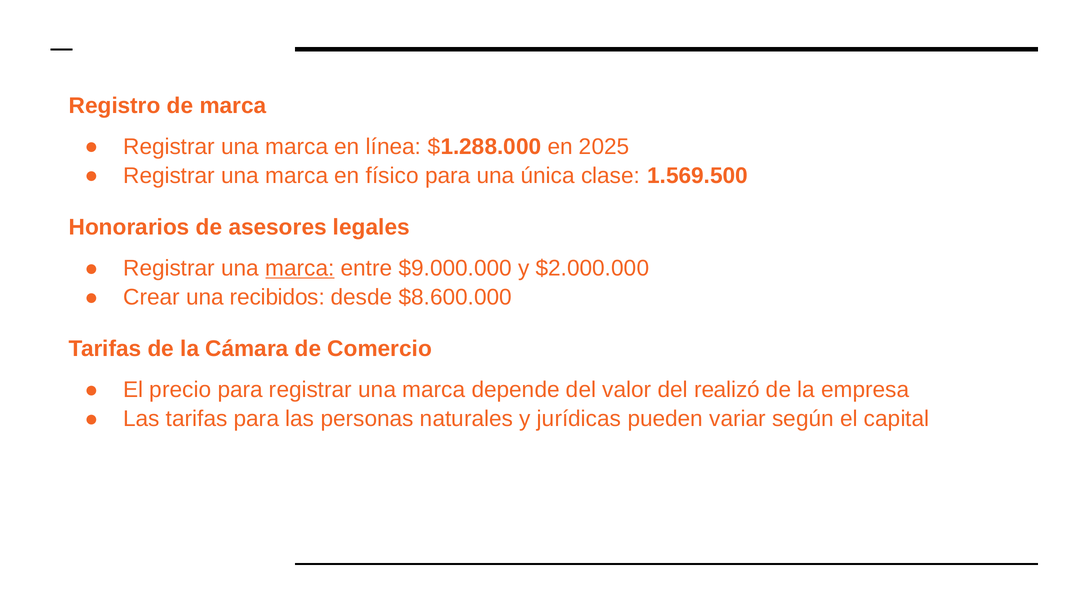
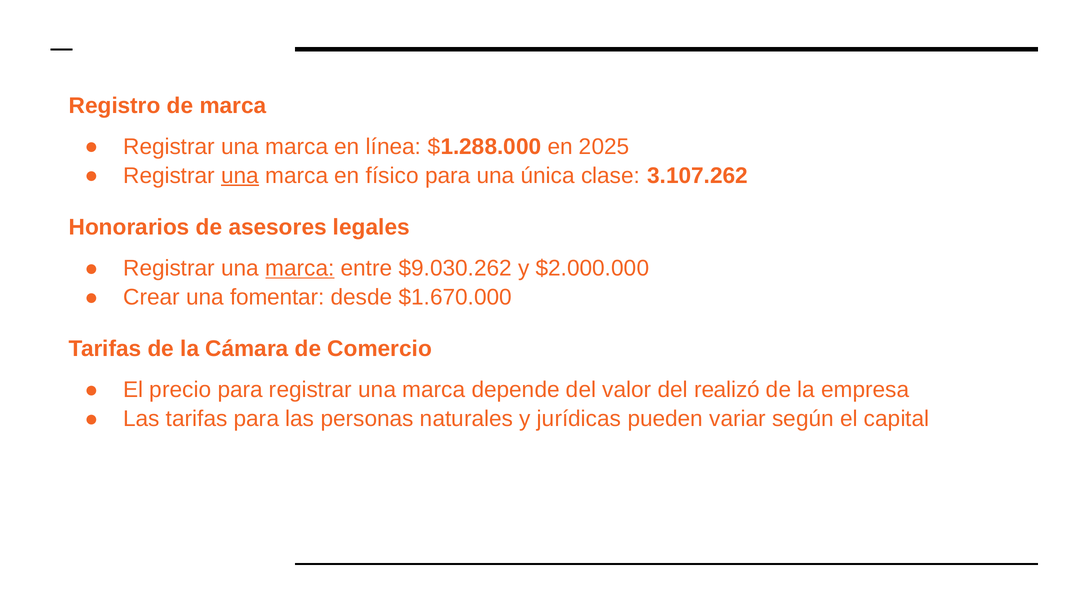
una at (240, 176) underline: none -> present
1.569.500: 1.569.500 -> 3.107.262
$9.000.000: $9.000.000 -> $9.030.262
recibidos: recibidos -> fomentar
$8.600.000: $8.600.000 -> $1.670.000
